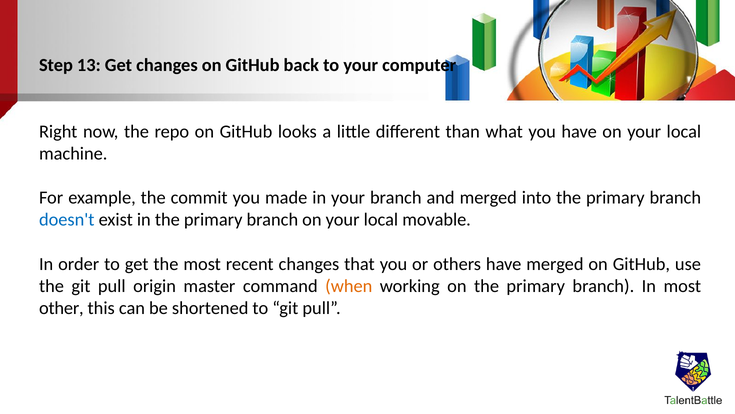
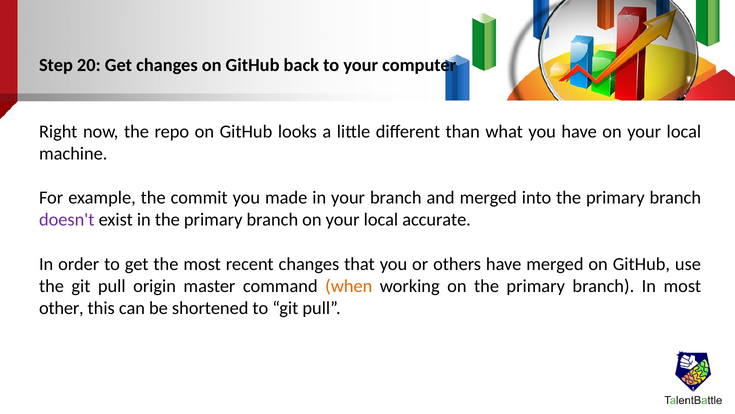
13: 13 -> 20
doesn't colour: blue -> purple
movable: movable -> accurate
